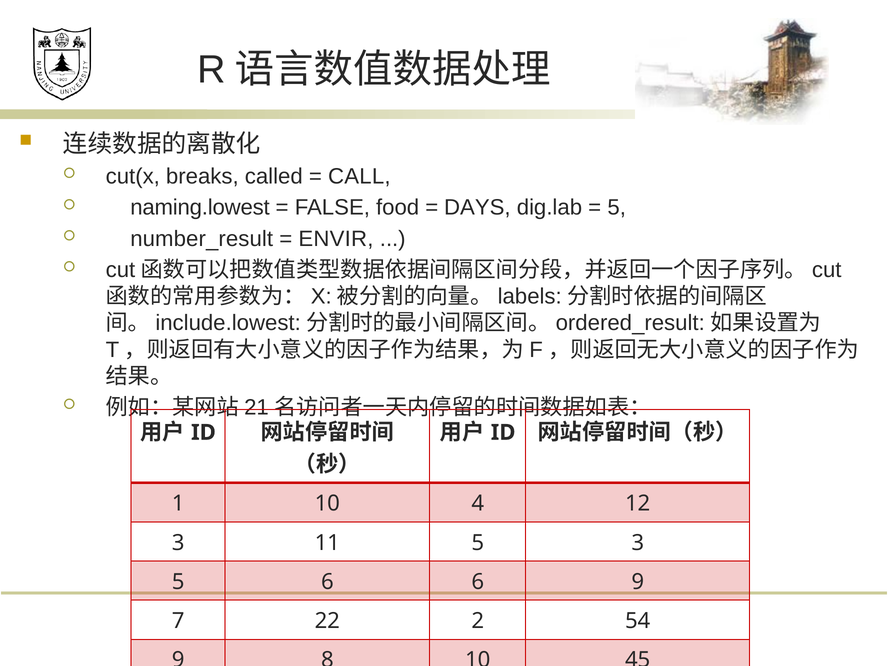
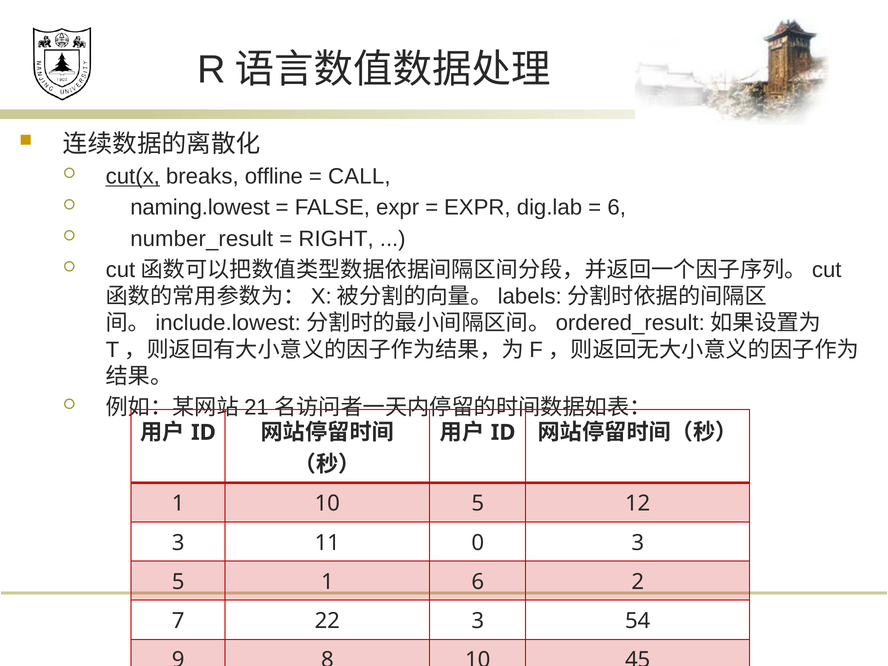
cut(x underline: none -> present
called: called -> offline
FALSE food: food -> expr
DAYS at (477, 208): DAYS -> EXPR
5 at (617, 208): 5 -> 6
ENVIR: ENVIR -> RIGHT
10 4: 4 -> 5
11 5: 5 -> 0
5 6: 6 -> 1
6 9: 9 -> 2
22 2: 2 -> 3
